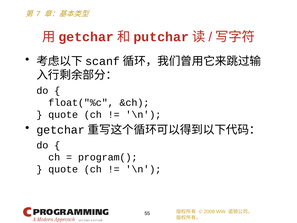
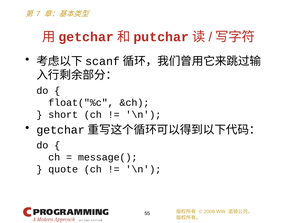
quote at (63, 114): quote -> short
program(: program( -> message(
